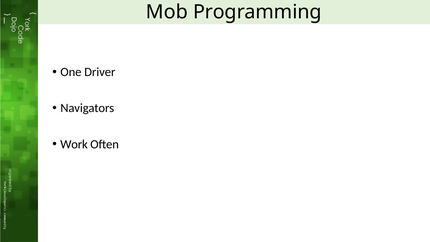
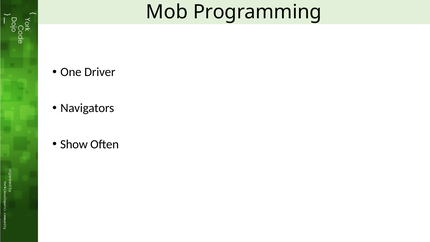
Work: Work -> Show
